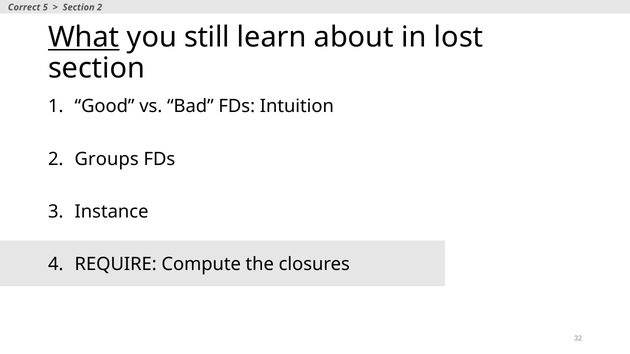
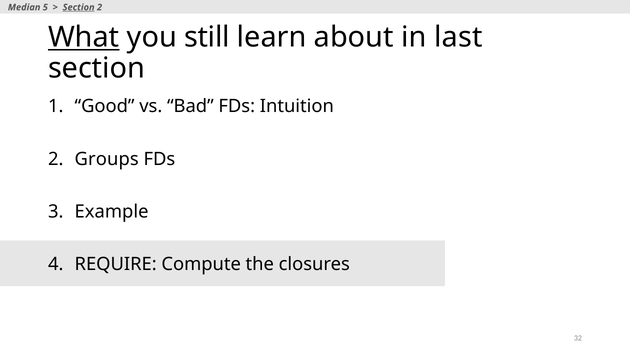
Correct: Correct -> Median
Section at (79, 7) underline: none -> present
lost: lost -> last
Instance: Instance -> Example
